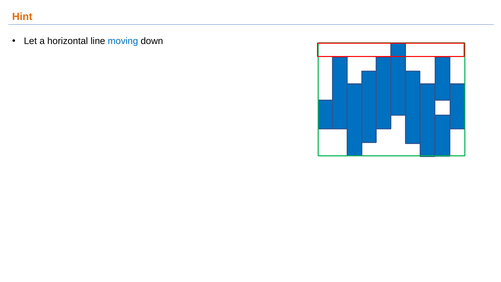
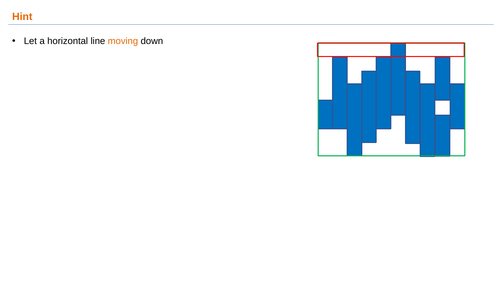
moving colour: blue -> orange
